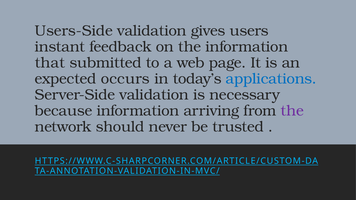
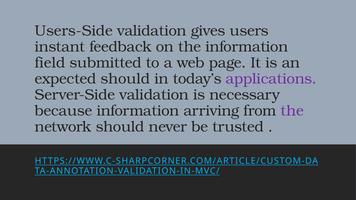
that: that -> field
expected occurs: occurs -> should
applications colour: blue -> purple
